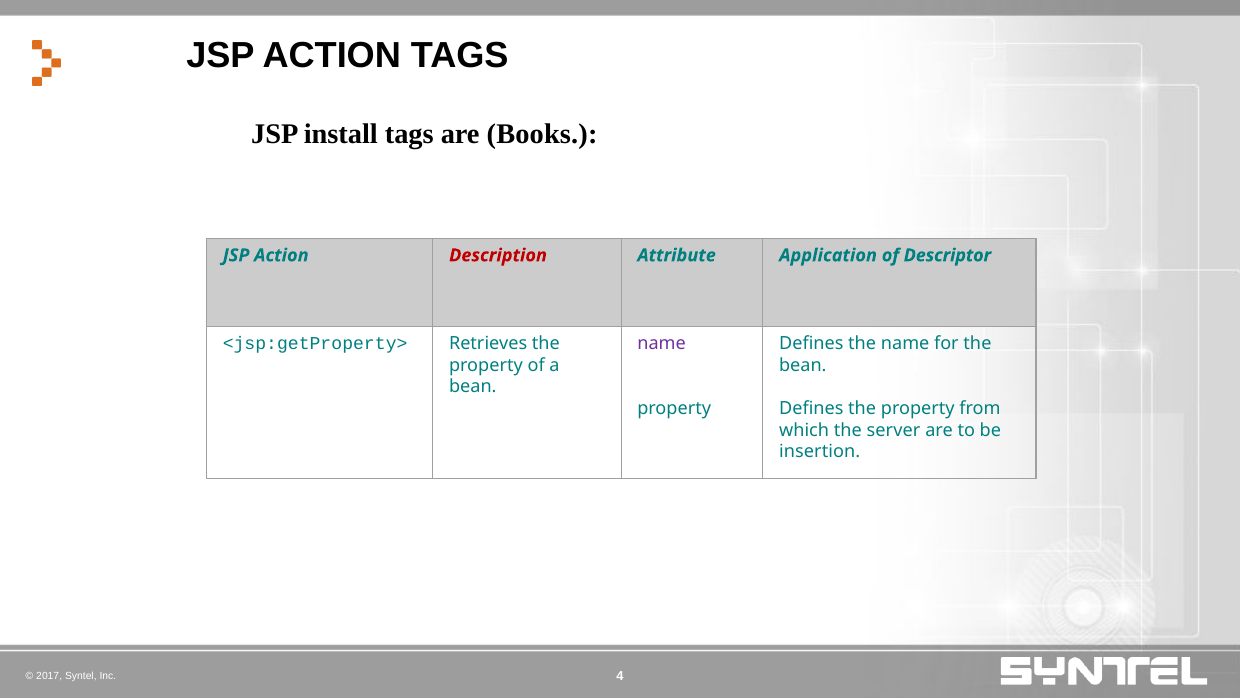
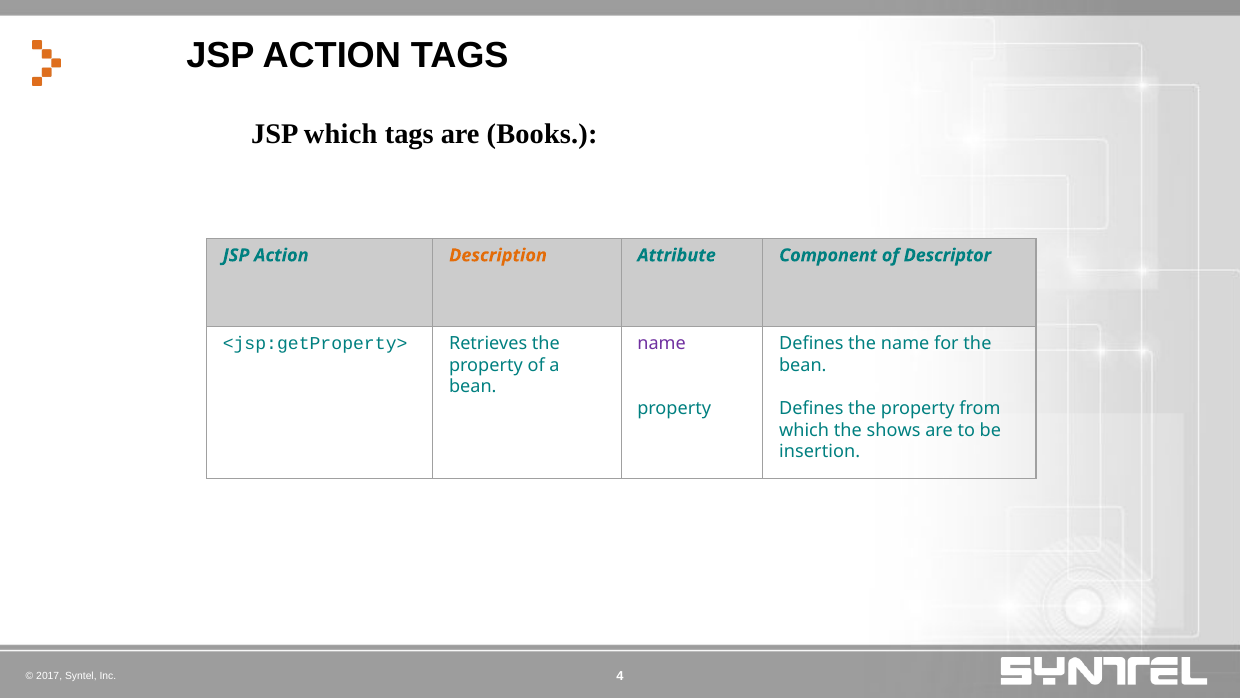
JSP install: install -> which
Description colour: red -> orange
Application: Application -> Component
server: server -> shows
